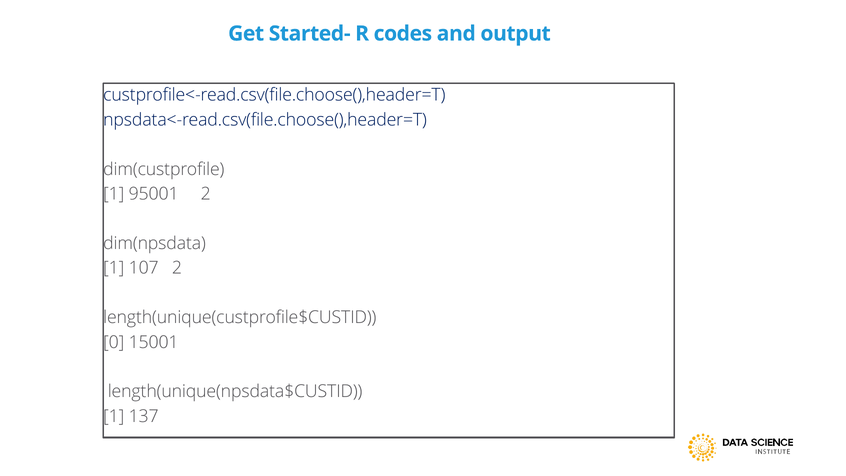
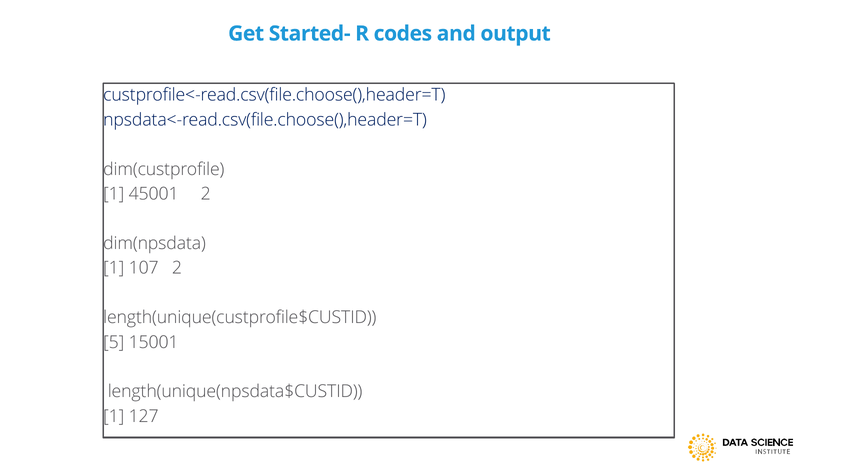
95001: 95001 -> 45001
0: 0 -> 5
137: 137 -> 127
